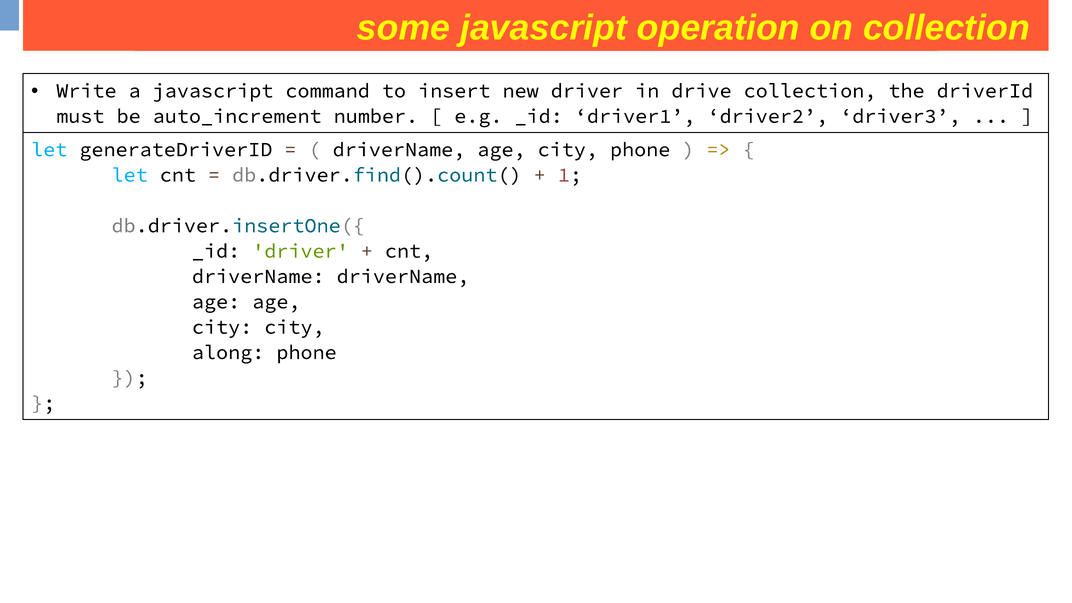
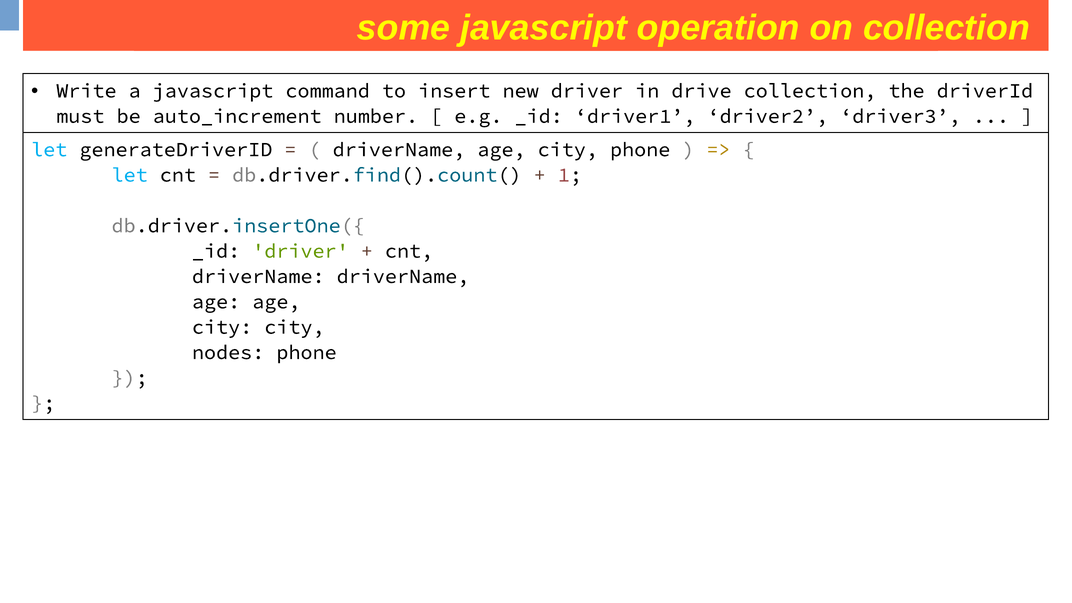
along: along -> nodes
